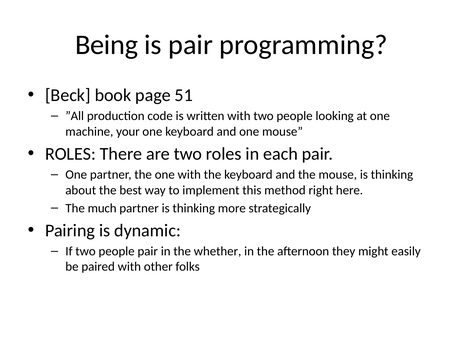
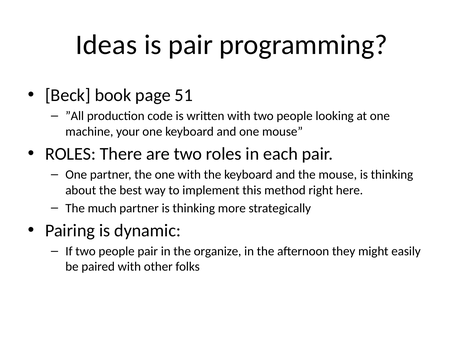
Being: Being -> Ideas
whether: whether -> organize
